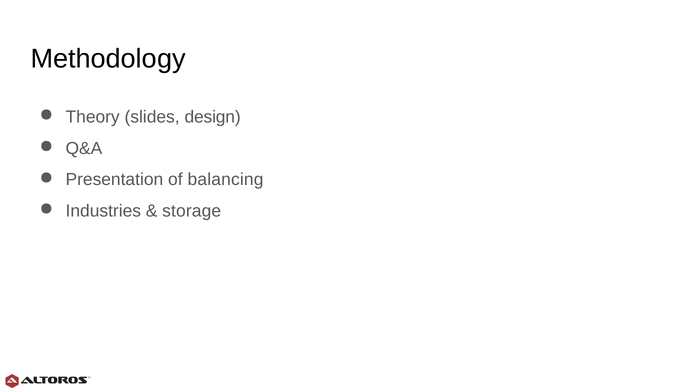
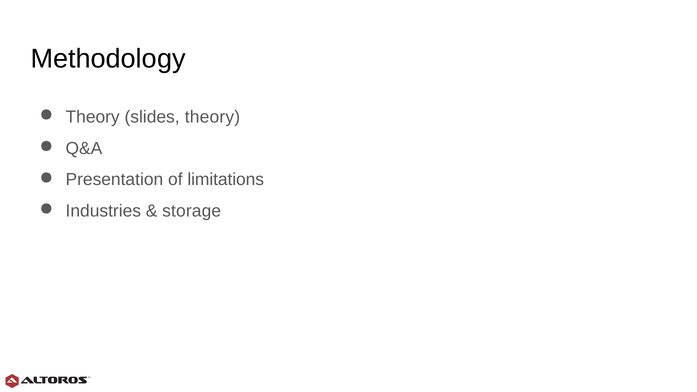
slides design: design -> theory
balancing: balancing -> limitations
